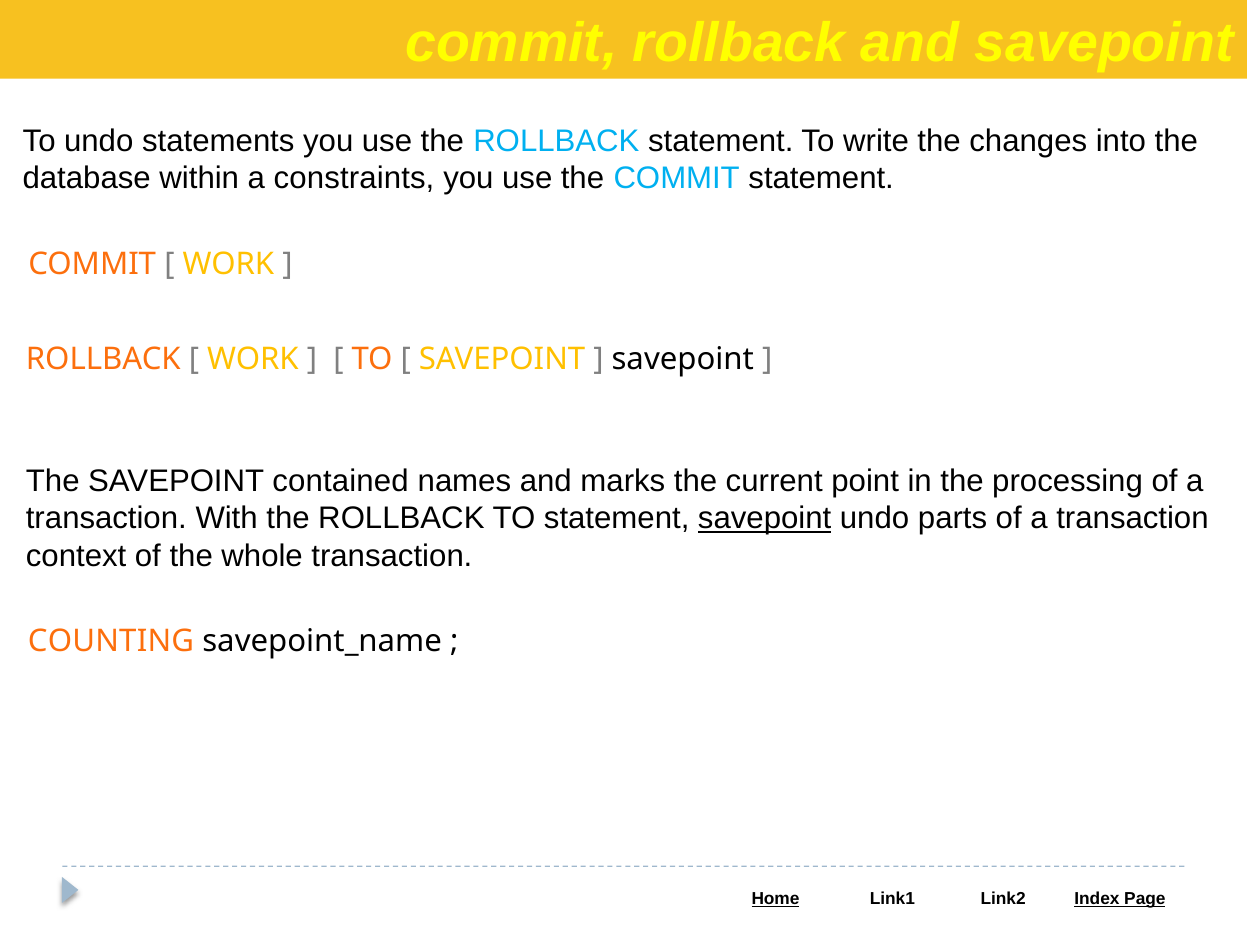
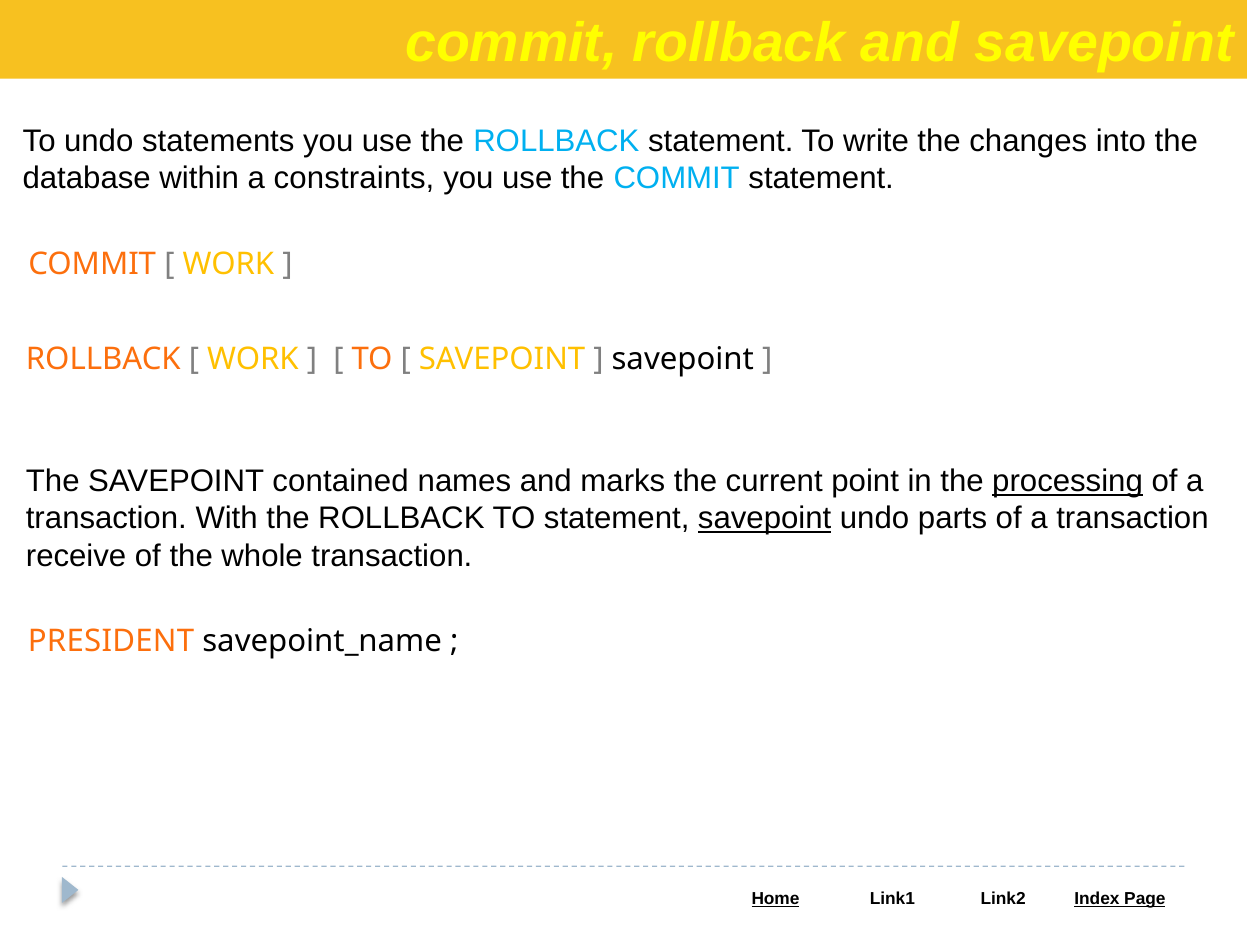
processing underline: none -> present
context: context -> receive
COUNTING: COUNTING -> PRESIDENT
